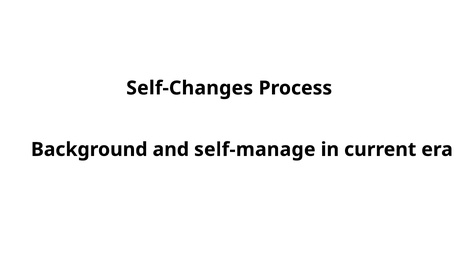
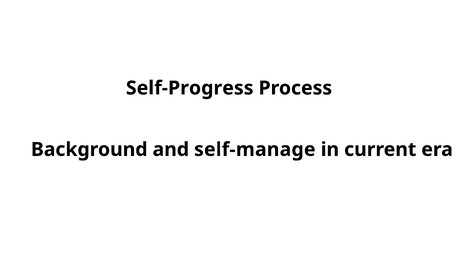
Self-Changes: Self-Changes -> Self-Progress
